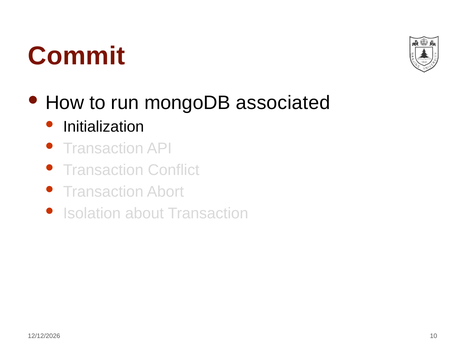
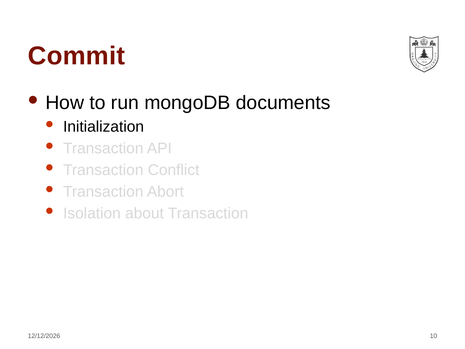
associated: associated -> documents
